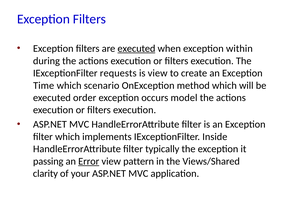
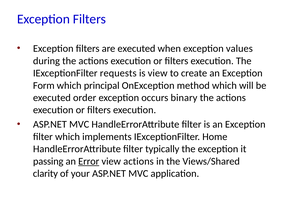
executed at (136, 49) underline: present -> none
within: within -> values
Time: Time -> Form
scenario: scenario -> principal
model: model -> binary
Inside: Inside -> Home
view pattern: pattern -> actions
